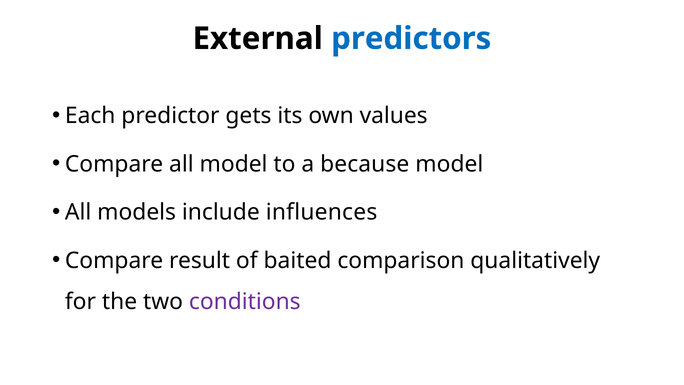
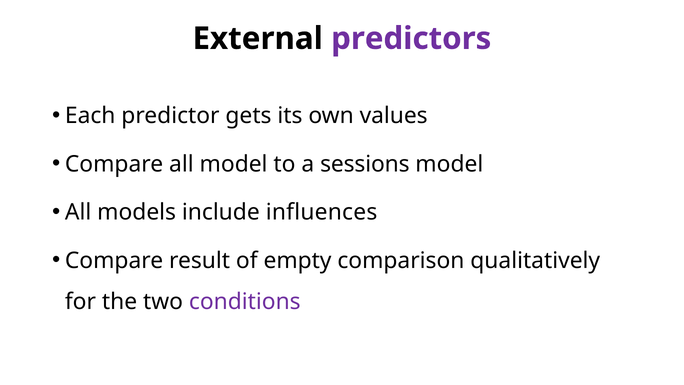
predictors colour: blue -> purple
because: because -> sessions
baited: baited -> empty
